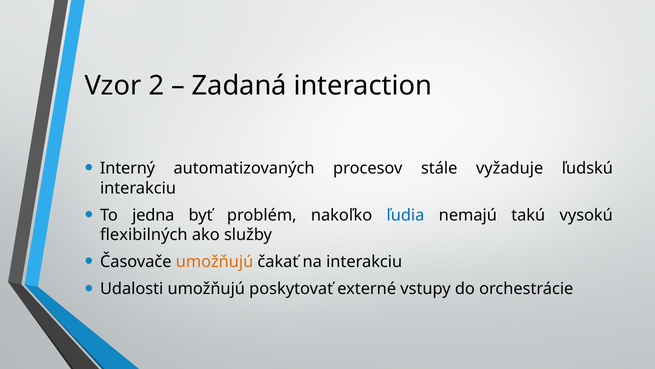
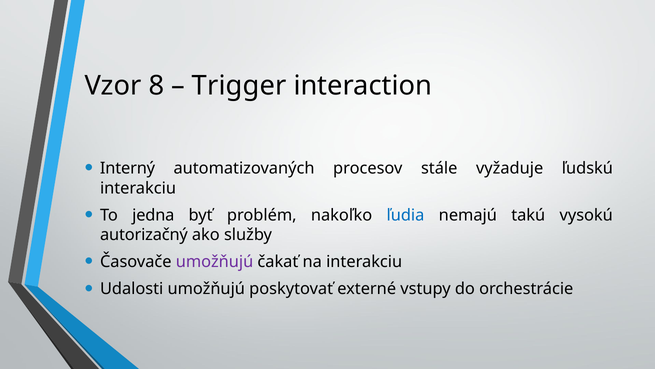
2: 2 -> 8
Zadaná: Zadaná -> Trigger
flexibilných: flexibilných -> autorizačný
umožňujú at (215, 261) colour: orange -> purple
